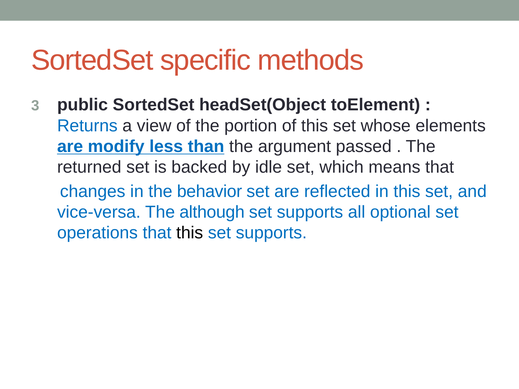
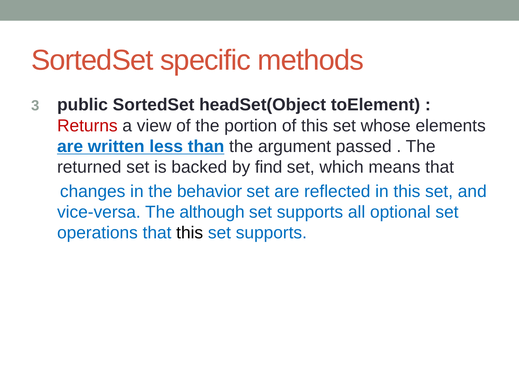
Returns colour: blue -> red
modify: modify -> written
idle: idle -> find
